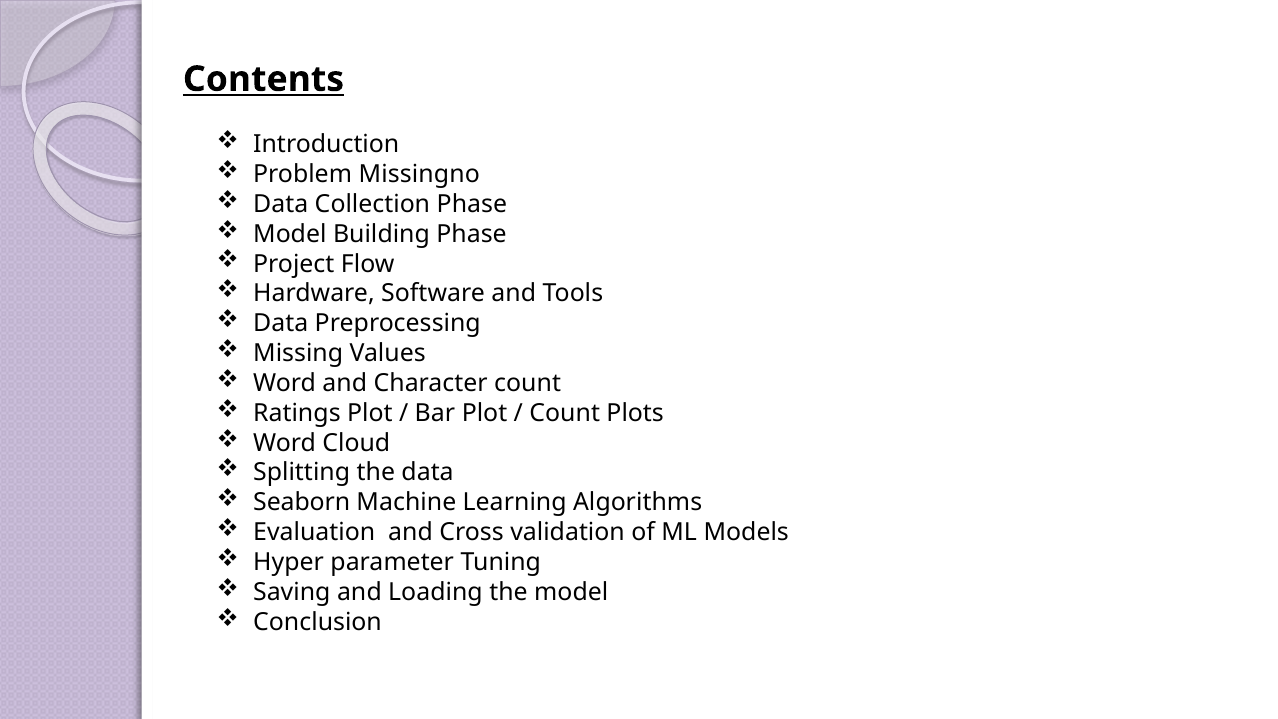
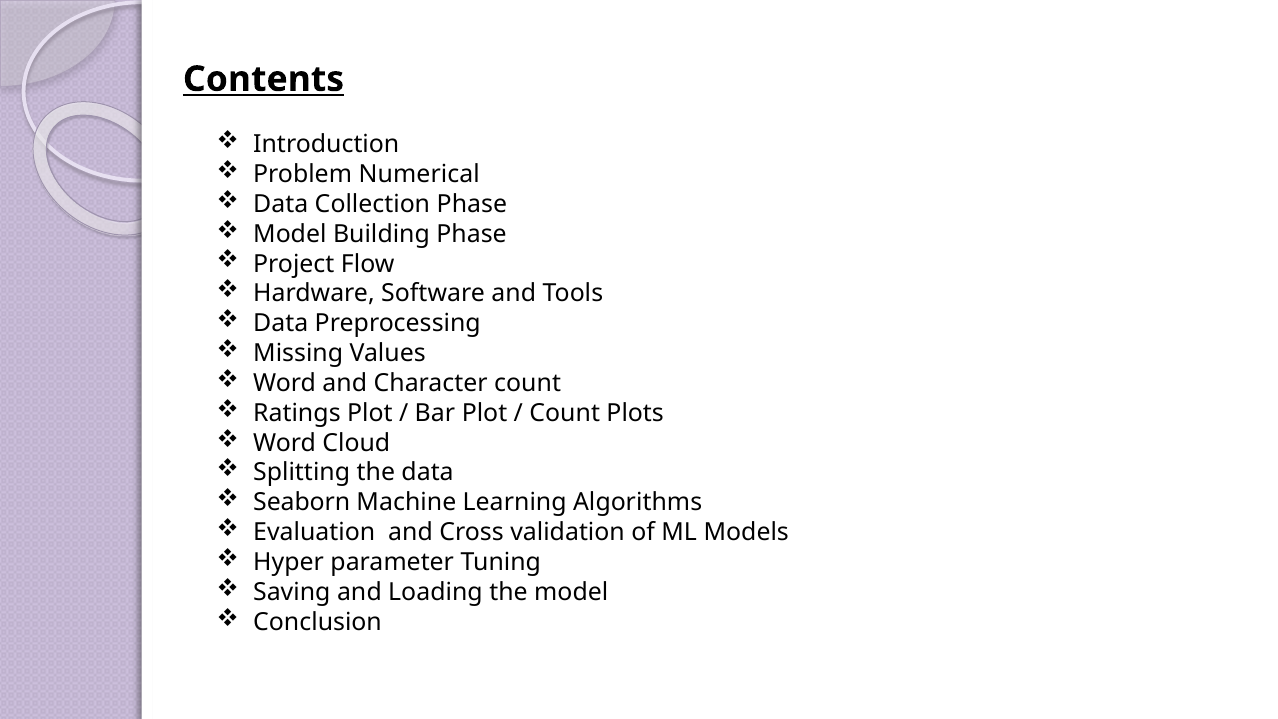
Missingno: Missingno -> Numerical
